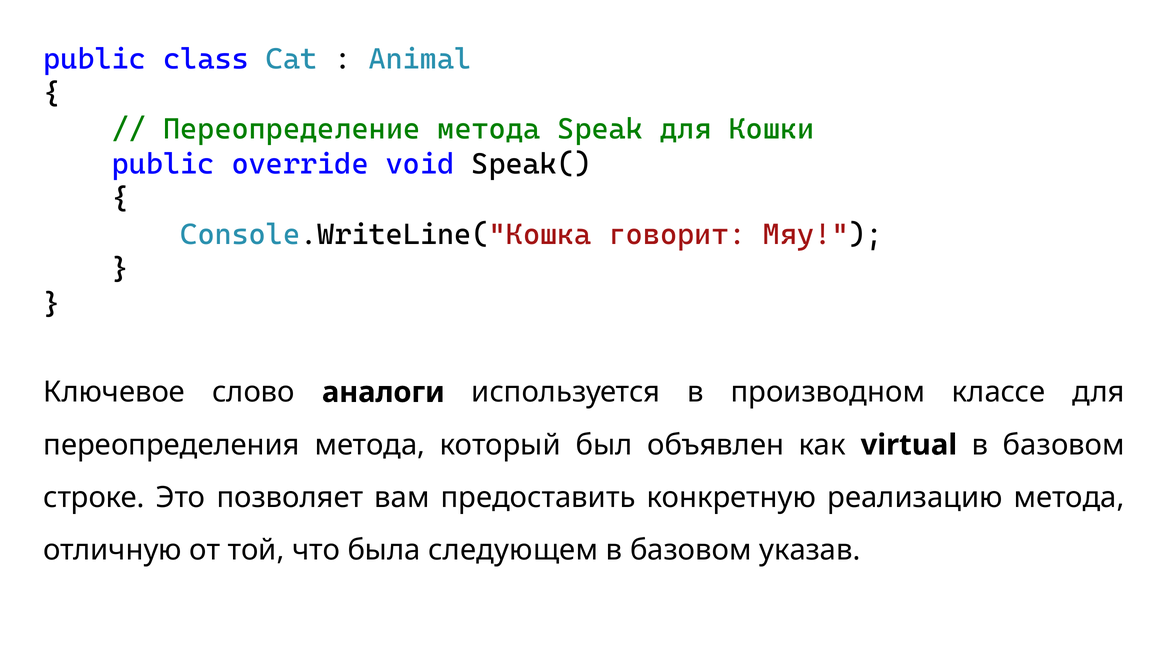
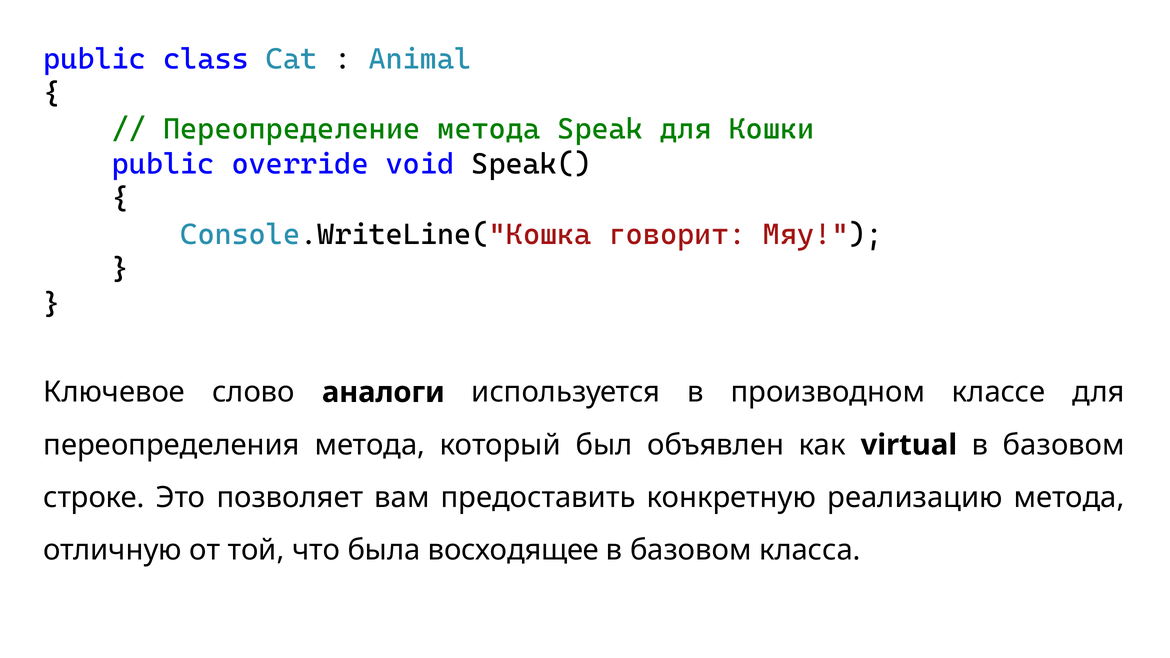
следующем: следующем -> восходящее
указав: указав -> класса
